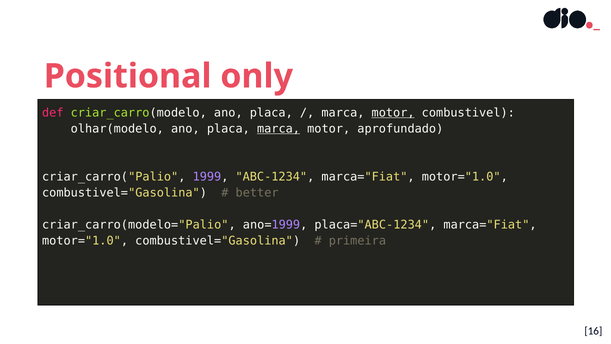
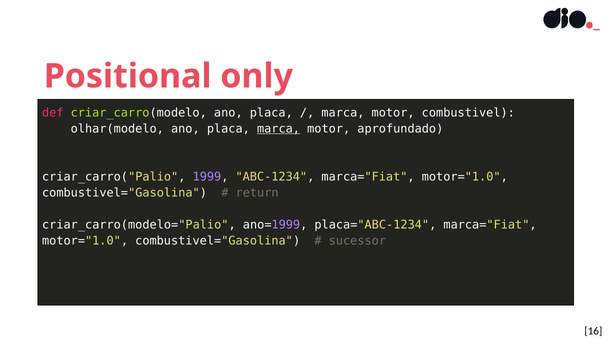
motor at (393, 112) underline: present -> none
better: better -> return
primeira: primeira -> sucessor
